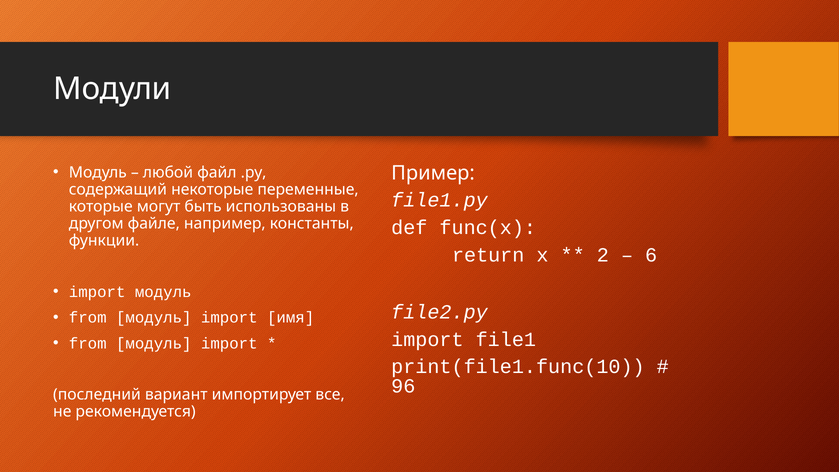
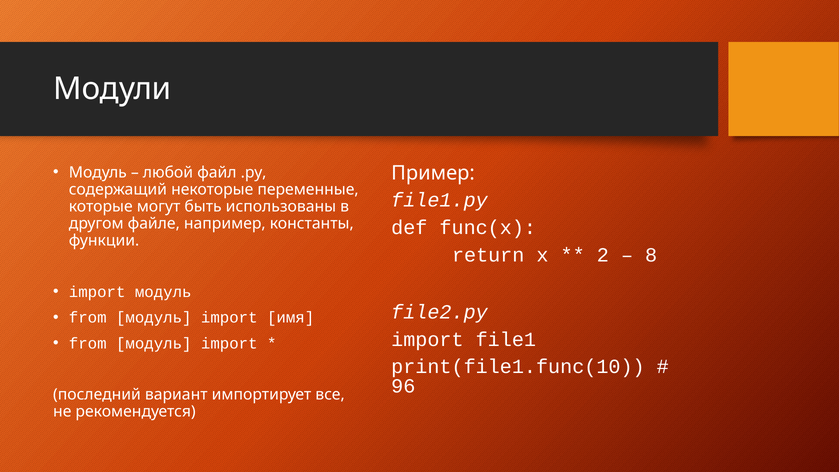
6: 6 -> 8
